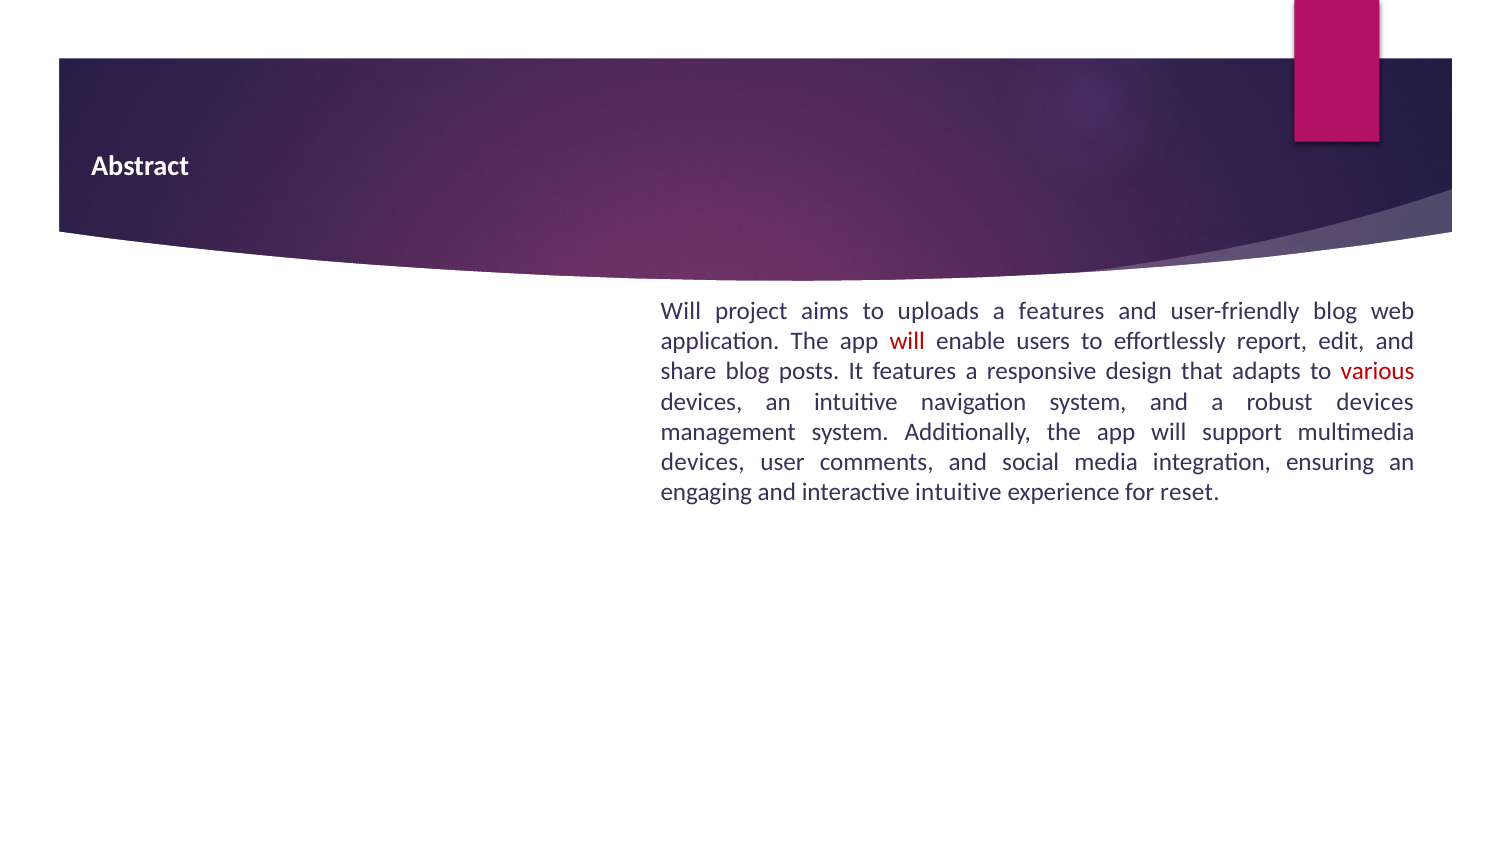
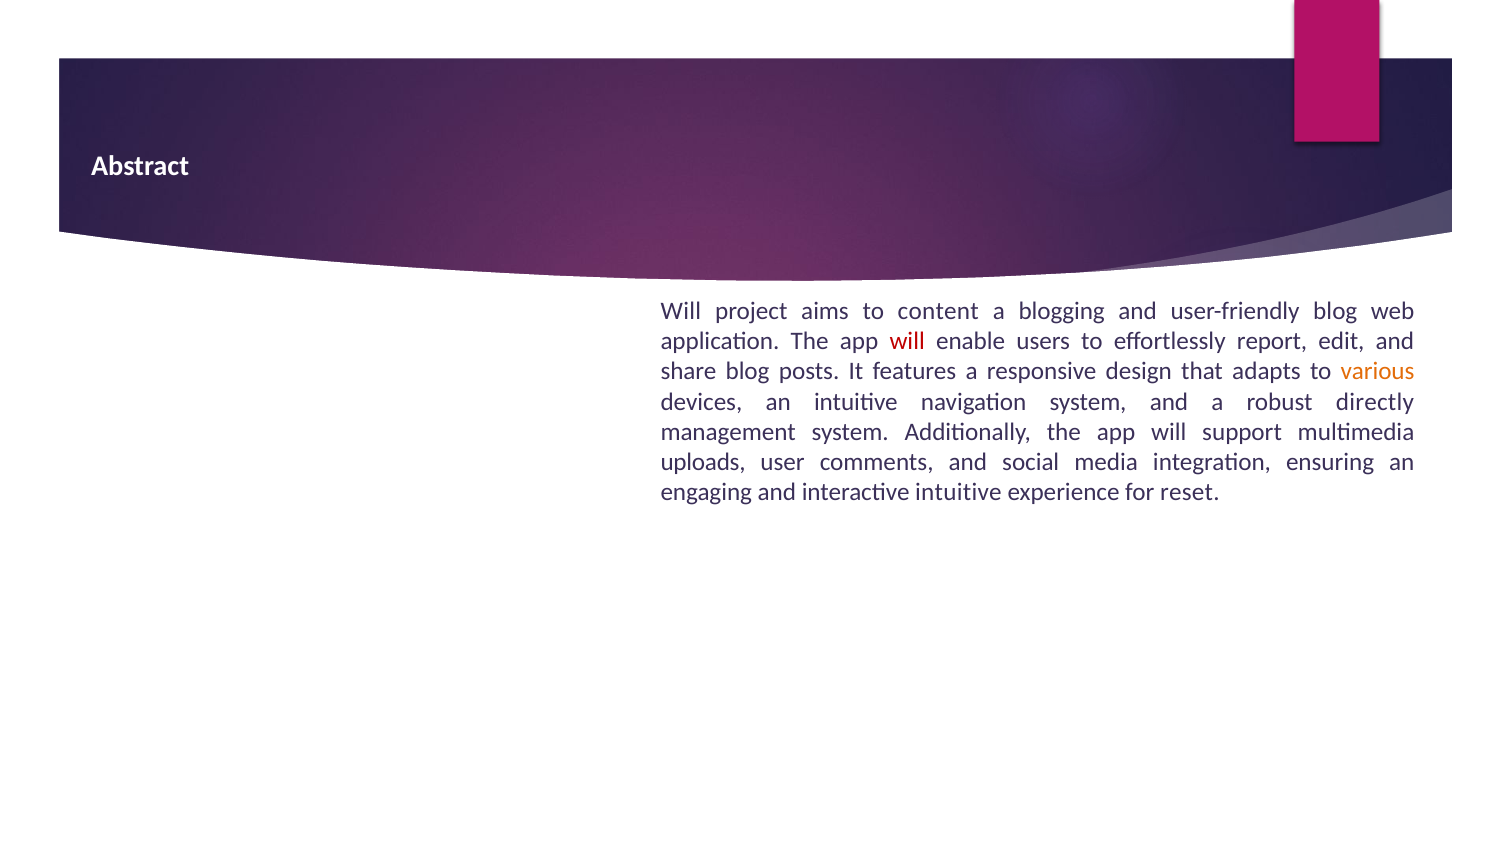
uploads: uploads -> content
a features: features -> blogging
various colour: red -> orange
robust devices: devices -> directly
devices at (703, 462): devices -> uploads
